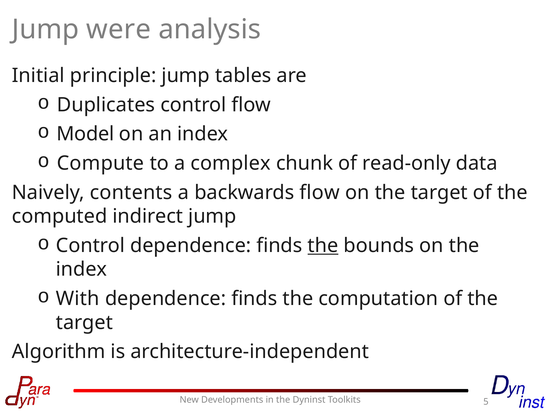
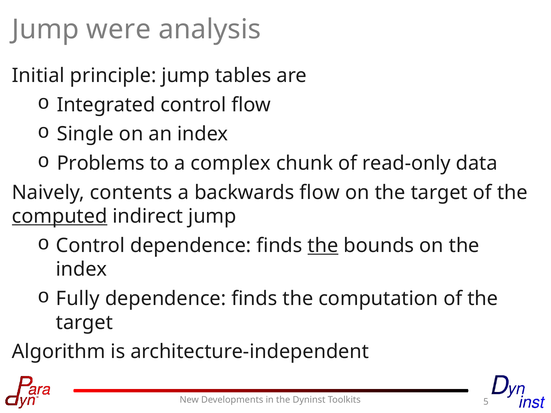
Duplicates: Duplicates -> Integrated
Model: Model -> Single
Compute: Compute -> Problems
computed underline: none -> present
With: With -> Fully
